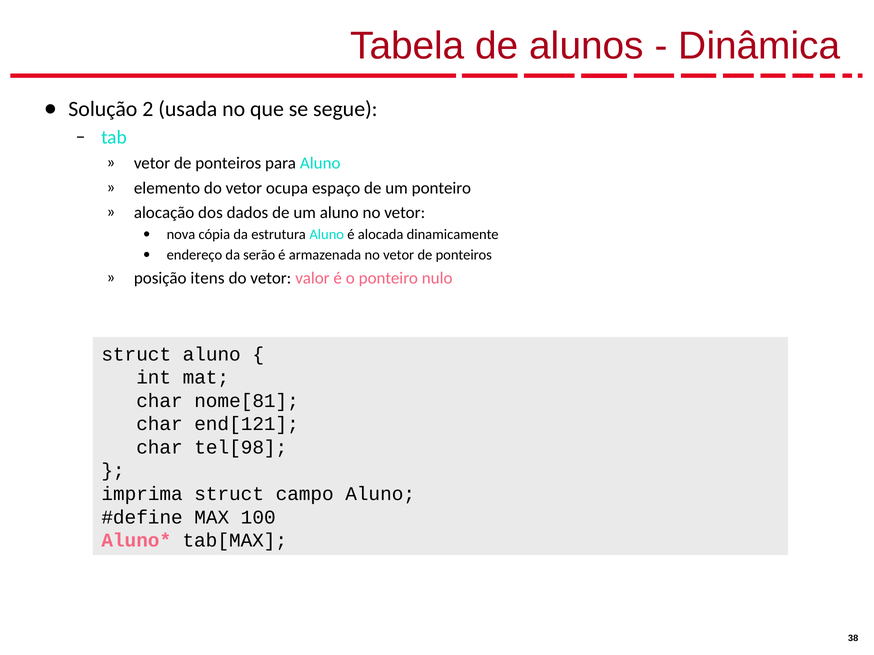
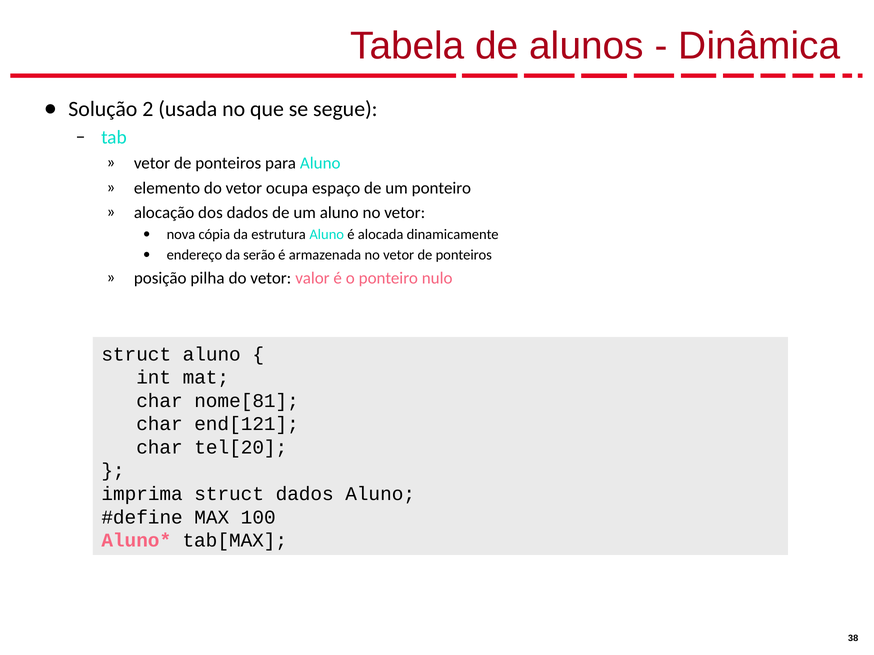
itens: itens -> pilha
tel[98: tel[98 -> tel[20
struct campo: campo -> dados
